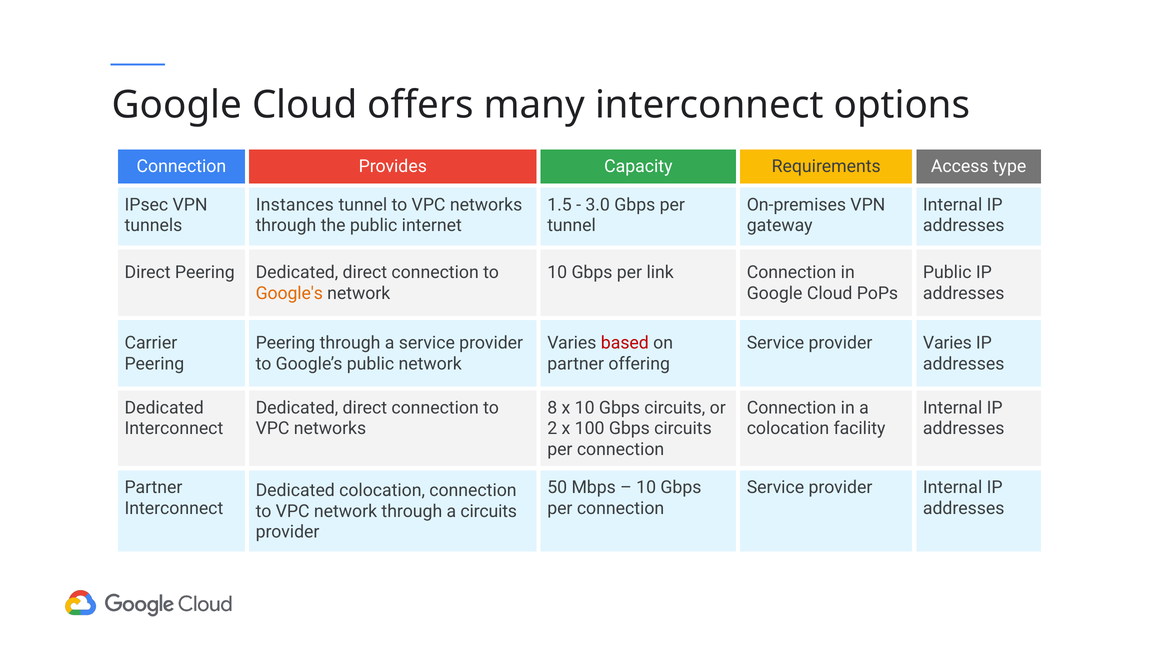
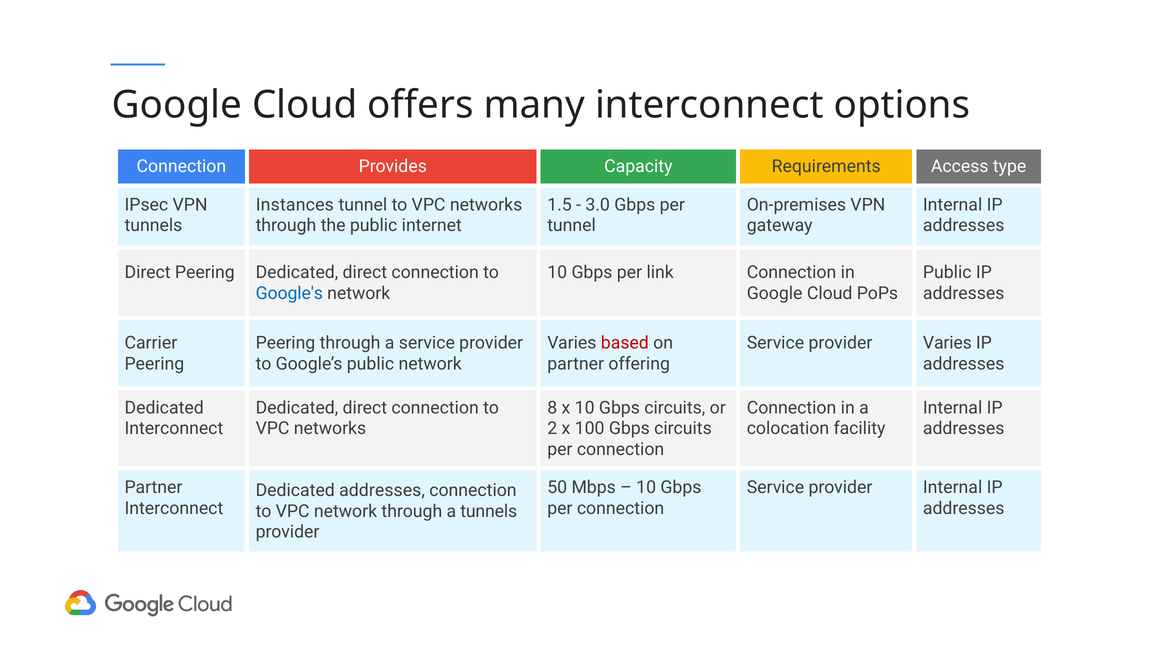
Google's colour: orange -> blue
Dedicated colocation: colocation -> addresses
a circuits: circuits -> tunnels
